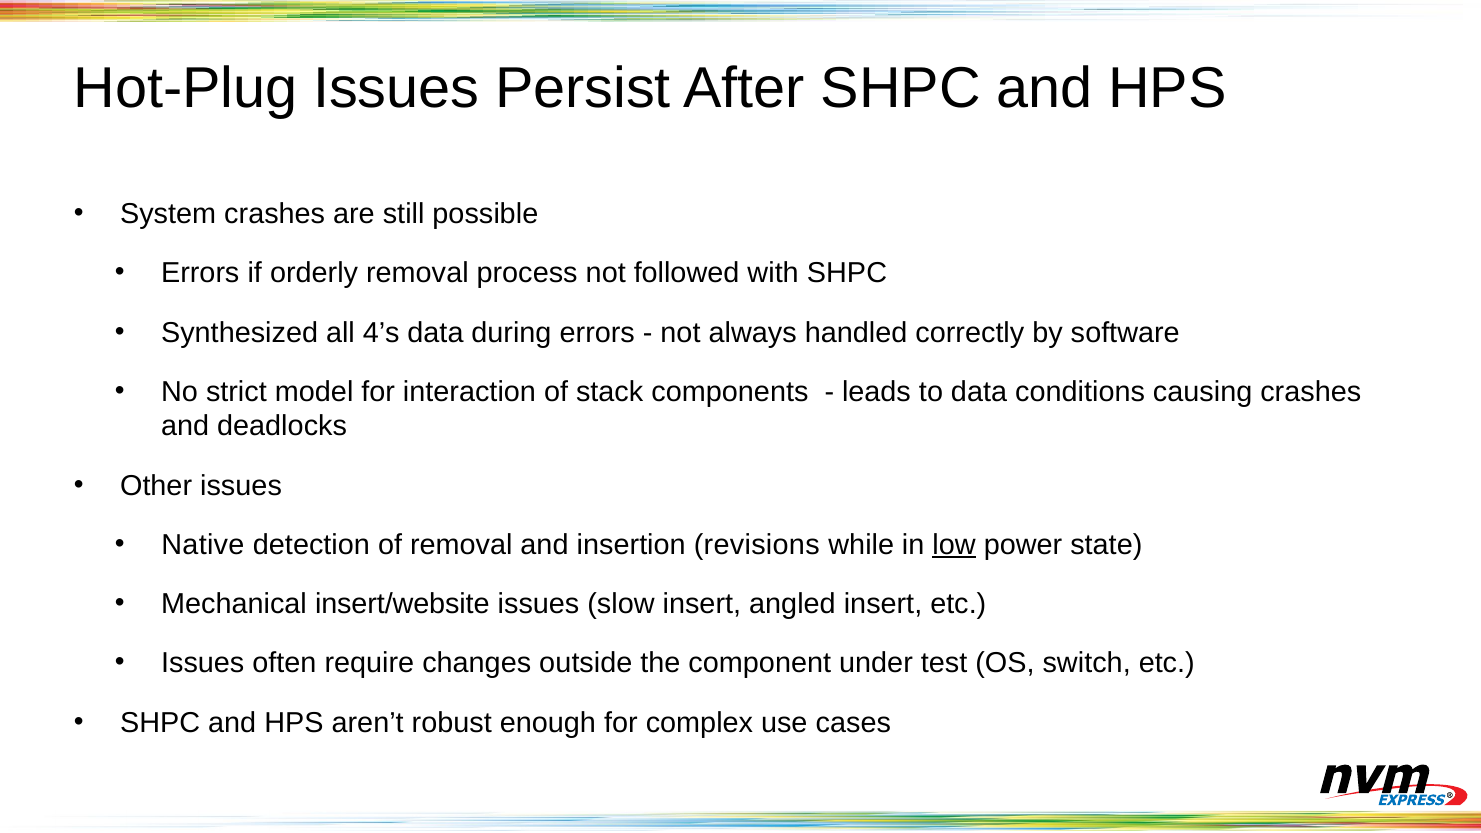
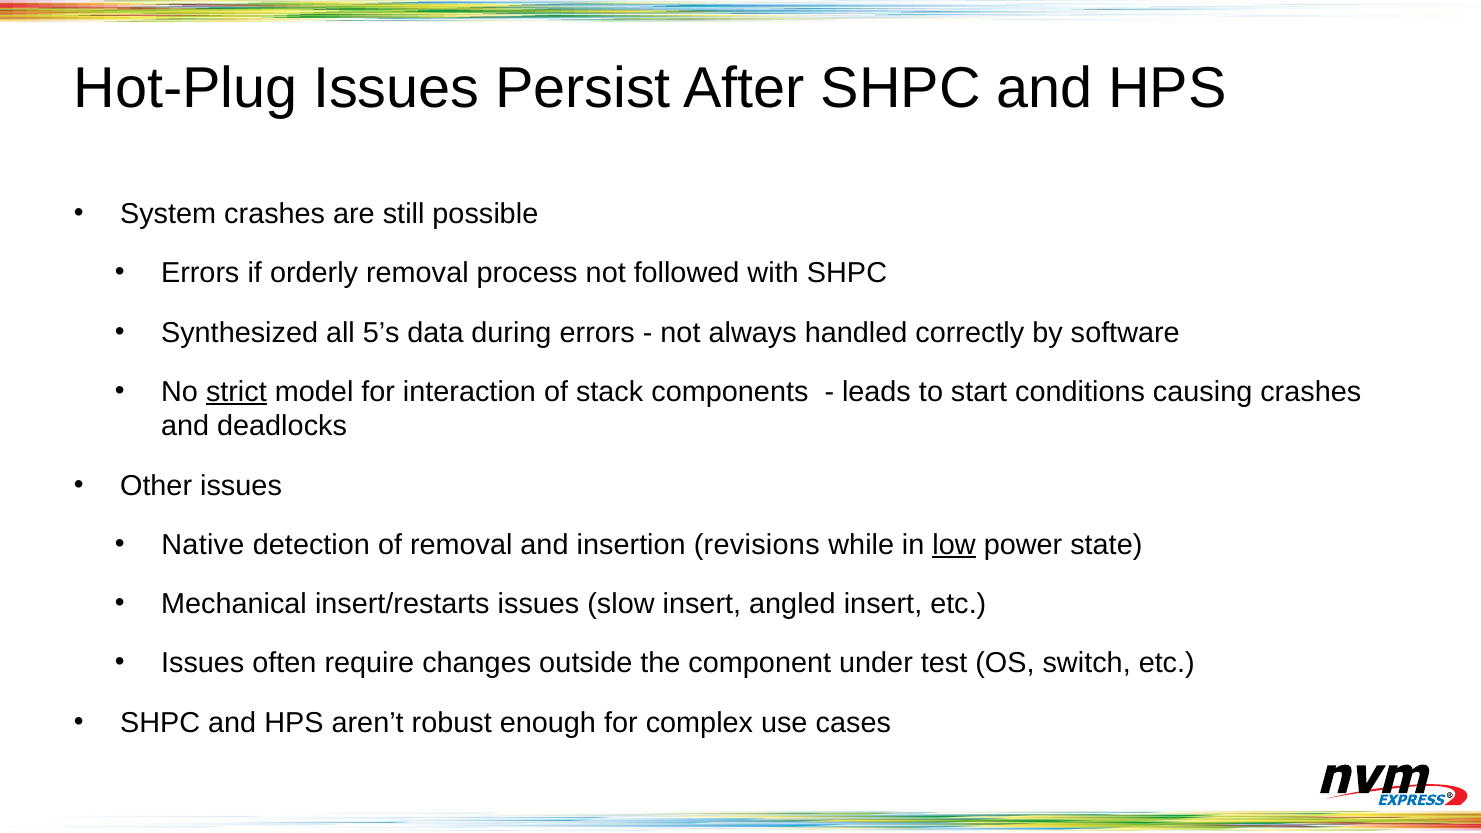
4’s: 4’s -> 5’s
strict underline: none -> present
to data: data -> start
insert/website: insert/website -> insert/restarts
